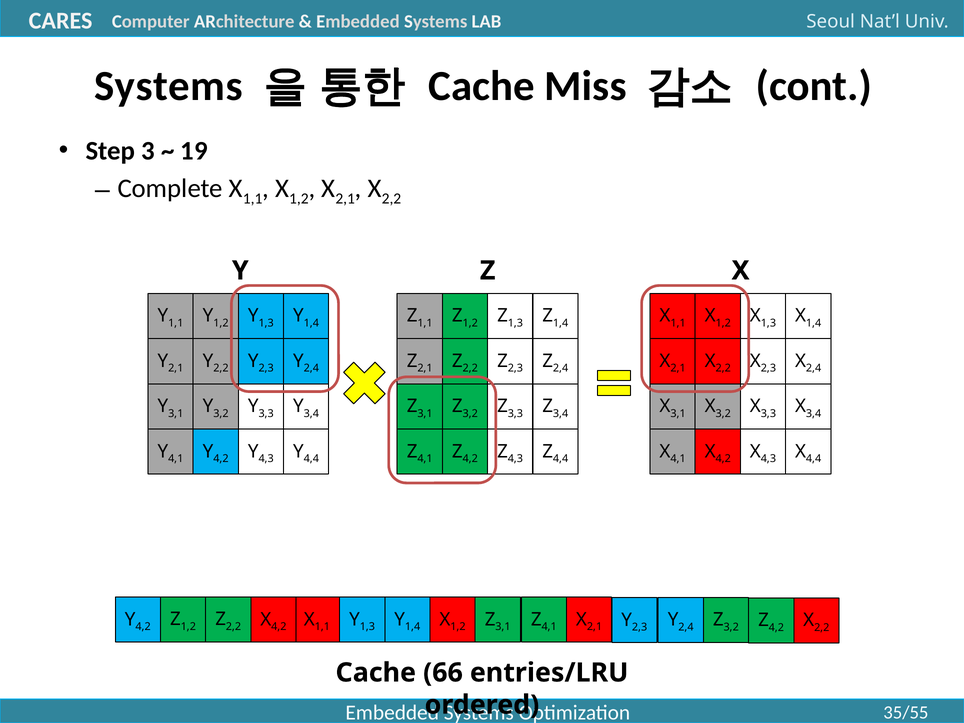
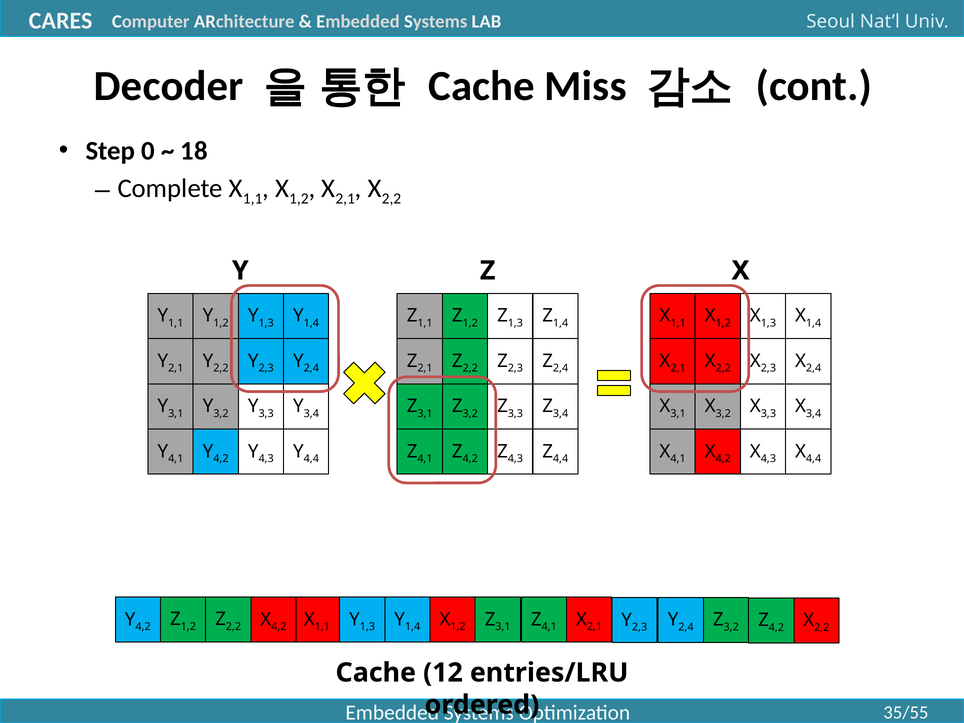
Systems at (169, 86): Systems -> Decoder
3: 3 -> 0
19: 19 -> 18
66: 66 -> 12
